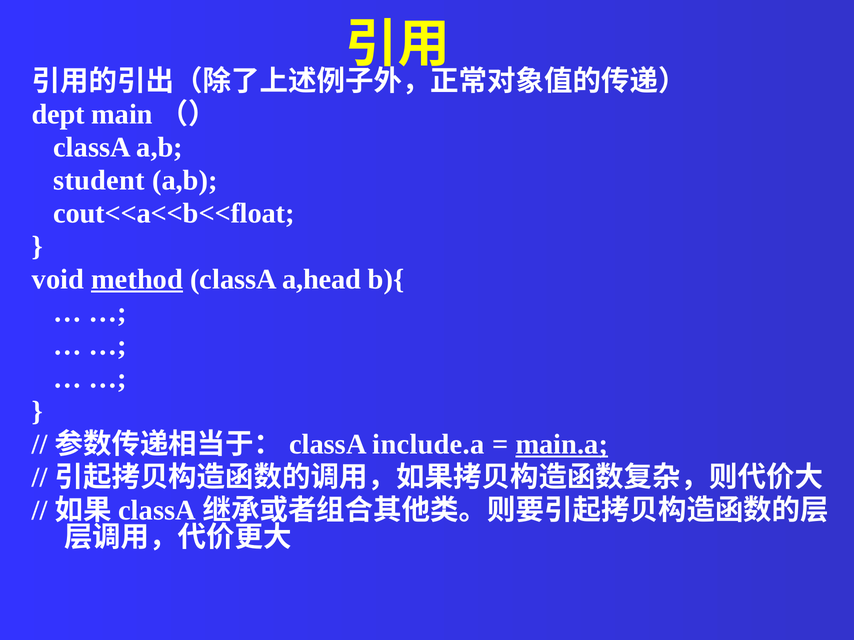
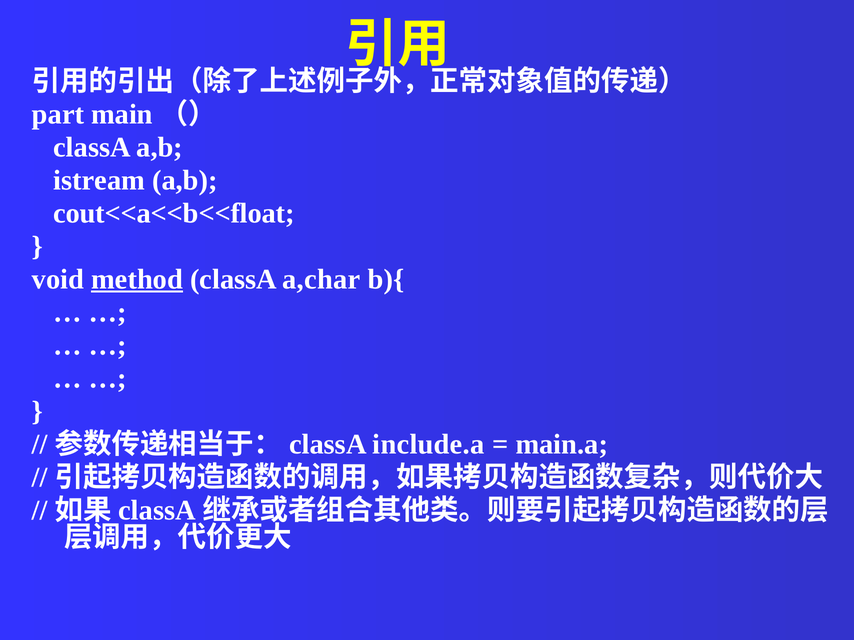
dept: dept -> part
student: student -> istream
a,head: a,head -> a,char
main.a underline: present -> none
